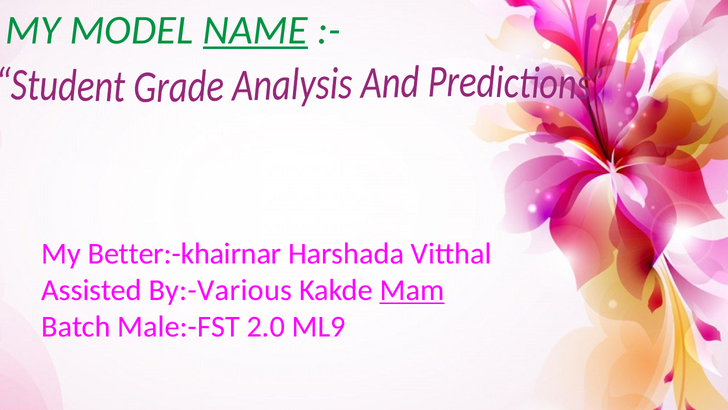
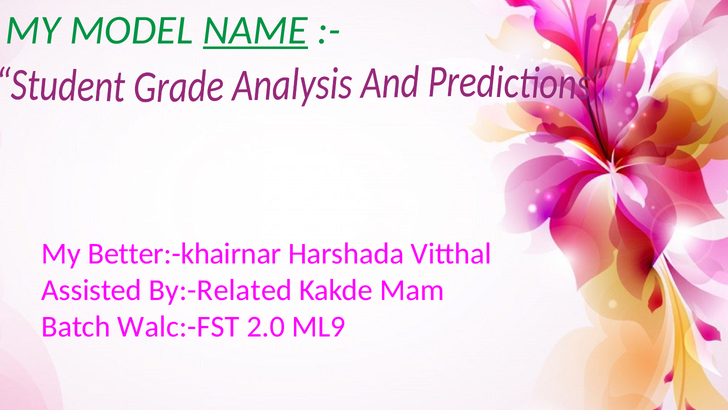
By:-Various: By:-Various -> By:-Related
Mam underline: present -> none
Male:-FST: Male:-FST -> Walc:-FST
